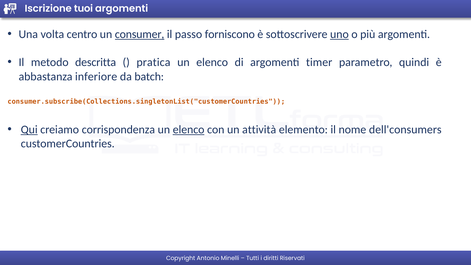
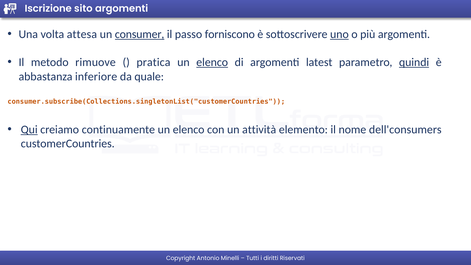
tuoi: tuoi -> sito
centro: centro -> attesa
descritta: descritta -> rimuove
elenco at (212, 62) underline: none -> present
timer: timer -> latest
quindi underline: none -> present
batch: batch -> quale
corrispondenza: corrispondenza -> continuamente
elenco at (189, 130) underline: present -> none
